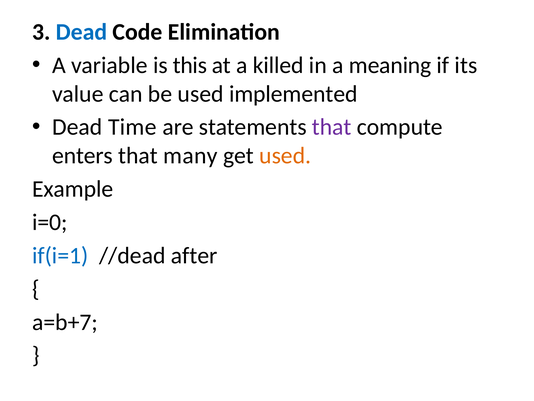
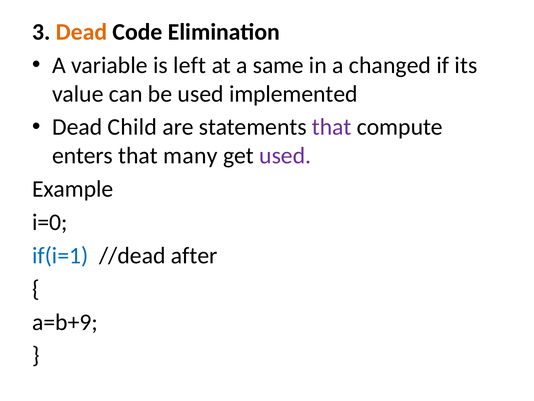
Dead at (81, 32) colour: blue -> orange
this: this -> left
killed: killed -> same
meaning: meaning -> changed
Time: Time -> Child
used at (285, 155) colour: orange -> purple
a=b+7: a=b+7 -> a=b+9
